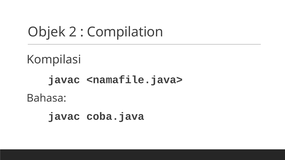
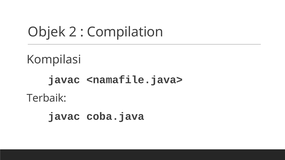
Bahasa: Bahasa -> Terbaik
